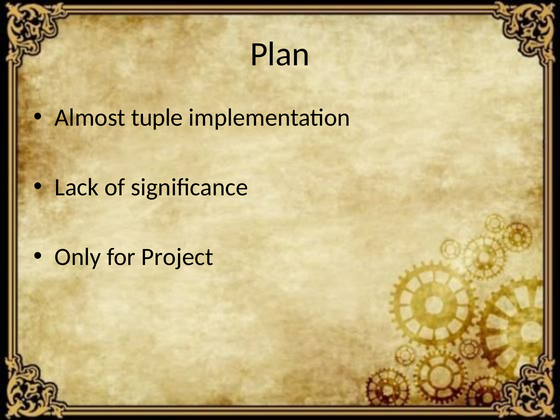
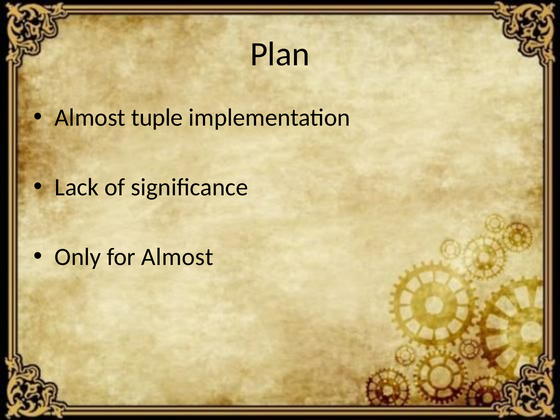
for Project: Project -> Almost
